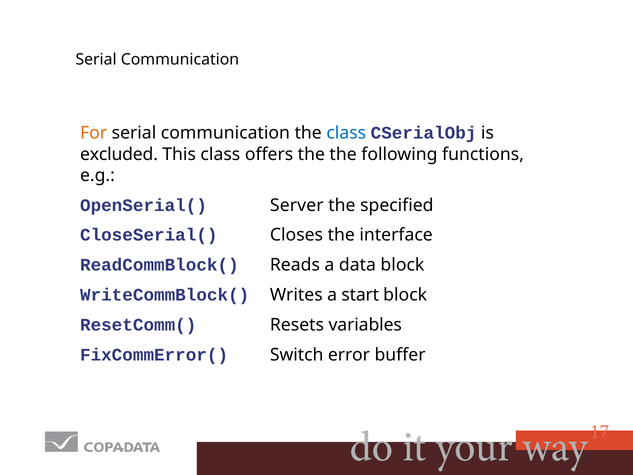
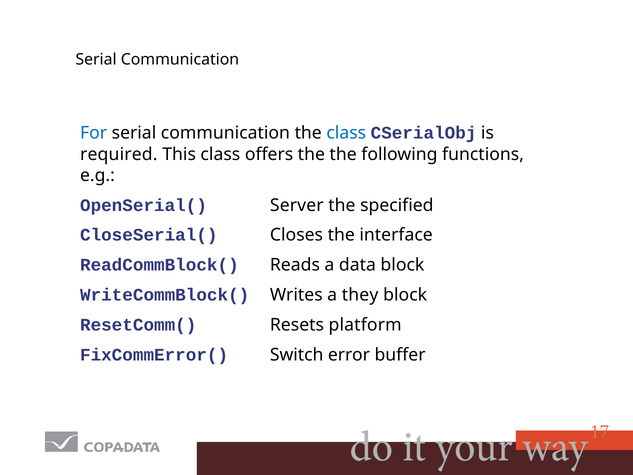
For colour: orange -> blue
excluded: excluded -> required
start: start -> they
variables: variables -> platform
